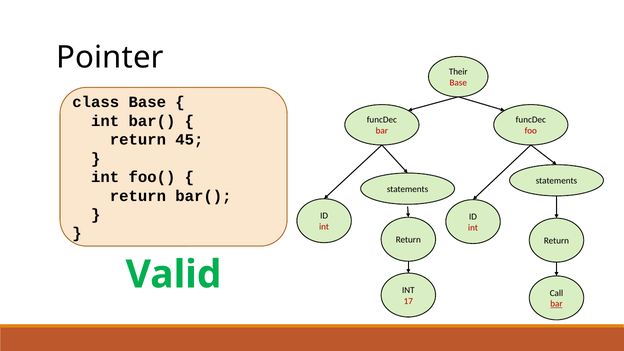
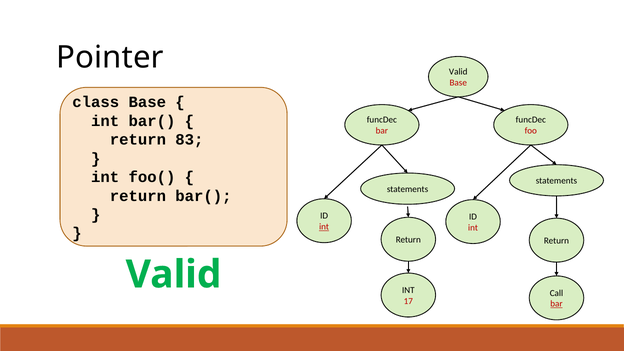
Their at (458, 72): Their -> Valid
45: 45 -> 83
int at (324, 227) underline: none -> present
